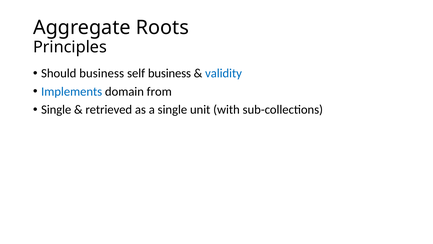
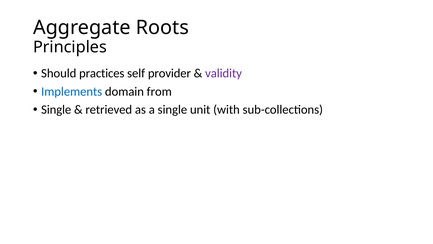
Should business: business -> practices
self business: business -> provider
validity colour: blue -> purple
